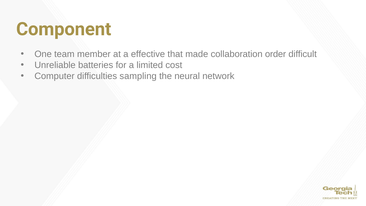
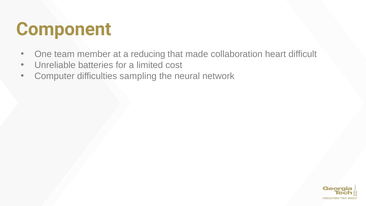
effective: effective -> reducing
order: order -> heart
